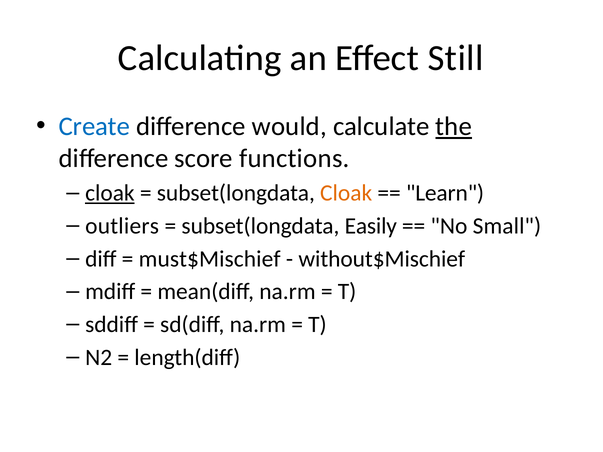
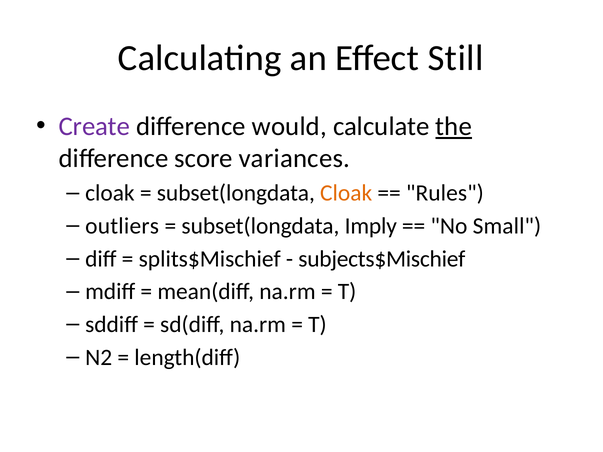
Create colour: blue -> purple
functions: functions -> variances
cloak at (110, 193) underline: present -> none
Learn: Learn -> Rules
Easily: Easily -> Imply
must$Mischief: must$Mischief -> splits$Mischief
without$Mischief: without$Mischief -> subjects$Mischief
